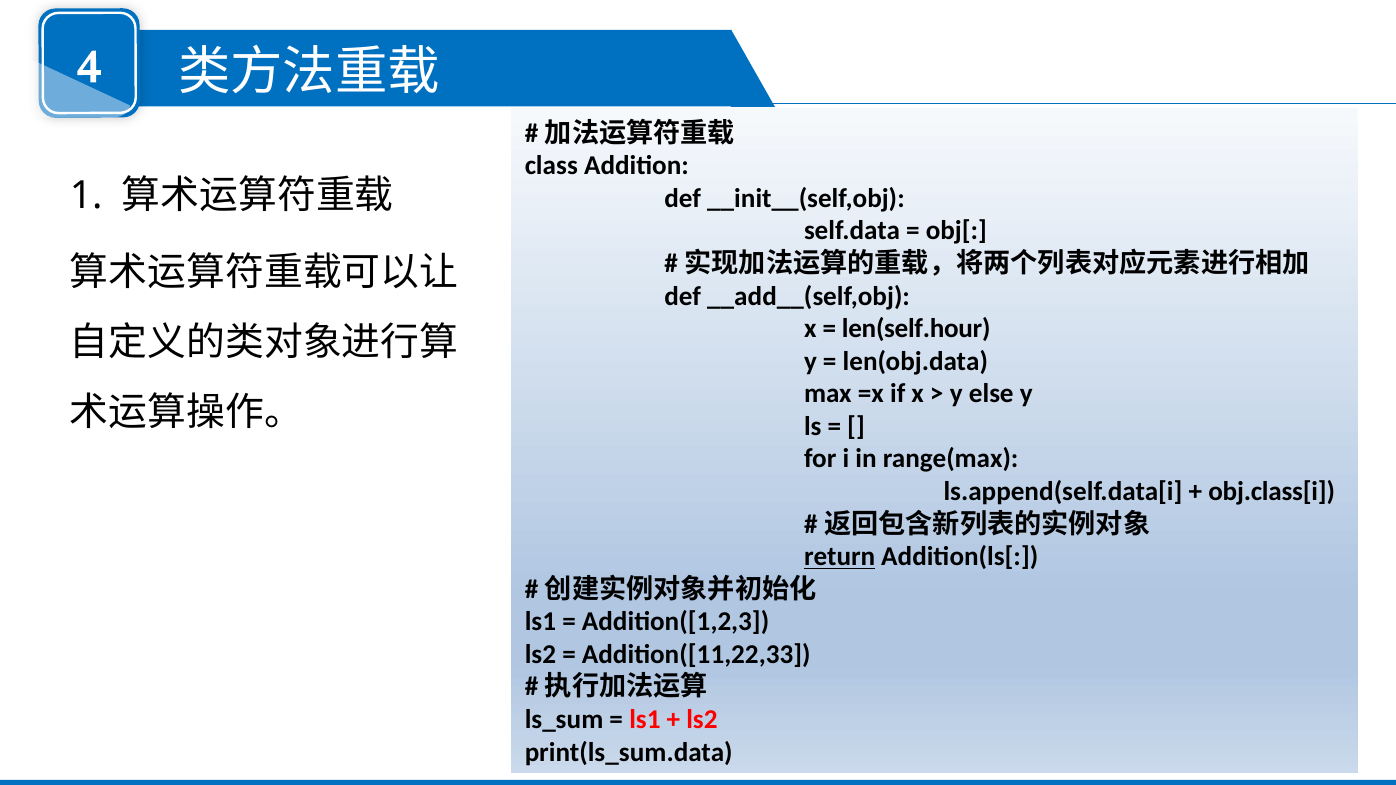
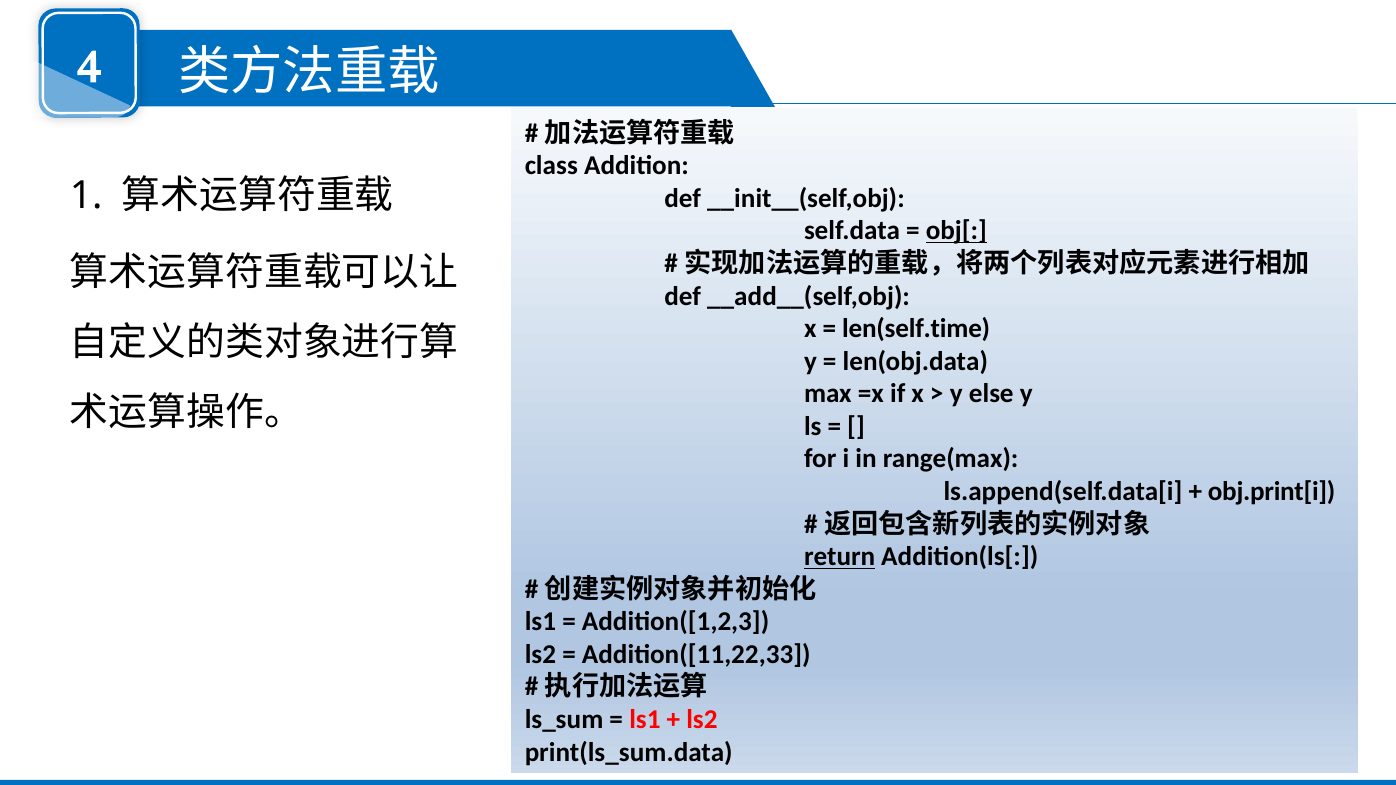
obj[ underline: none -> present
len(self.hour: len(self.hour -> len(self.time
obj.class[i: obj.class[i -> obj.print[i
